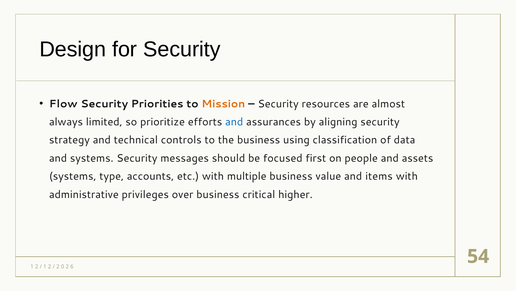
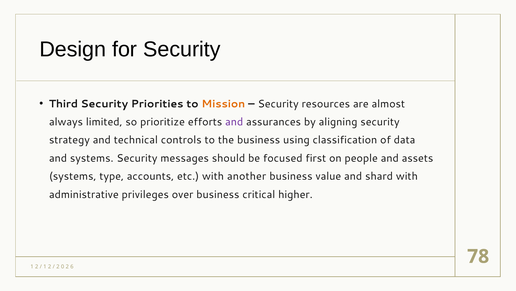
Flow: Flow -> Third
and at (234, 122) colour: blue -> purple
multiple: multiple -> another
items: items -> shard
54: 54 -> 78
